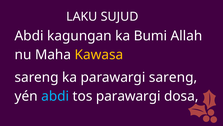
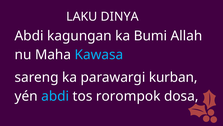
SUJUD: SUJUD -> DINYA
Kawasa colour: yellow -> light blue
parawargi sareng: sareng -> kurban
tos parawargi: parawargi -> rorompok
